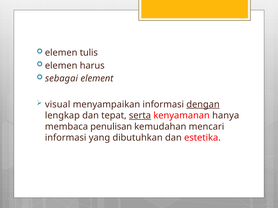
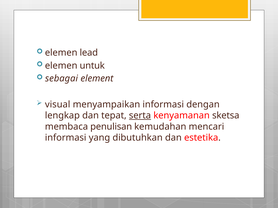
tulis: tulis -> lead
harus: harus -> untuk
dengan underline: present -> none
hanya: hanya -> sketsa
